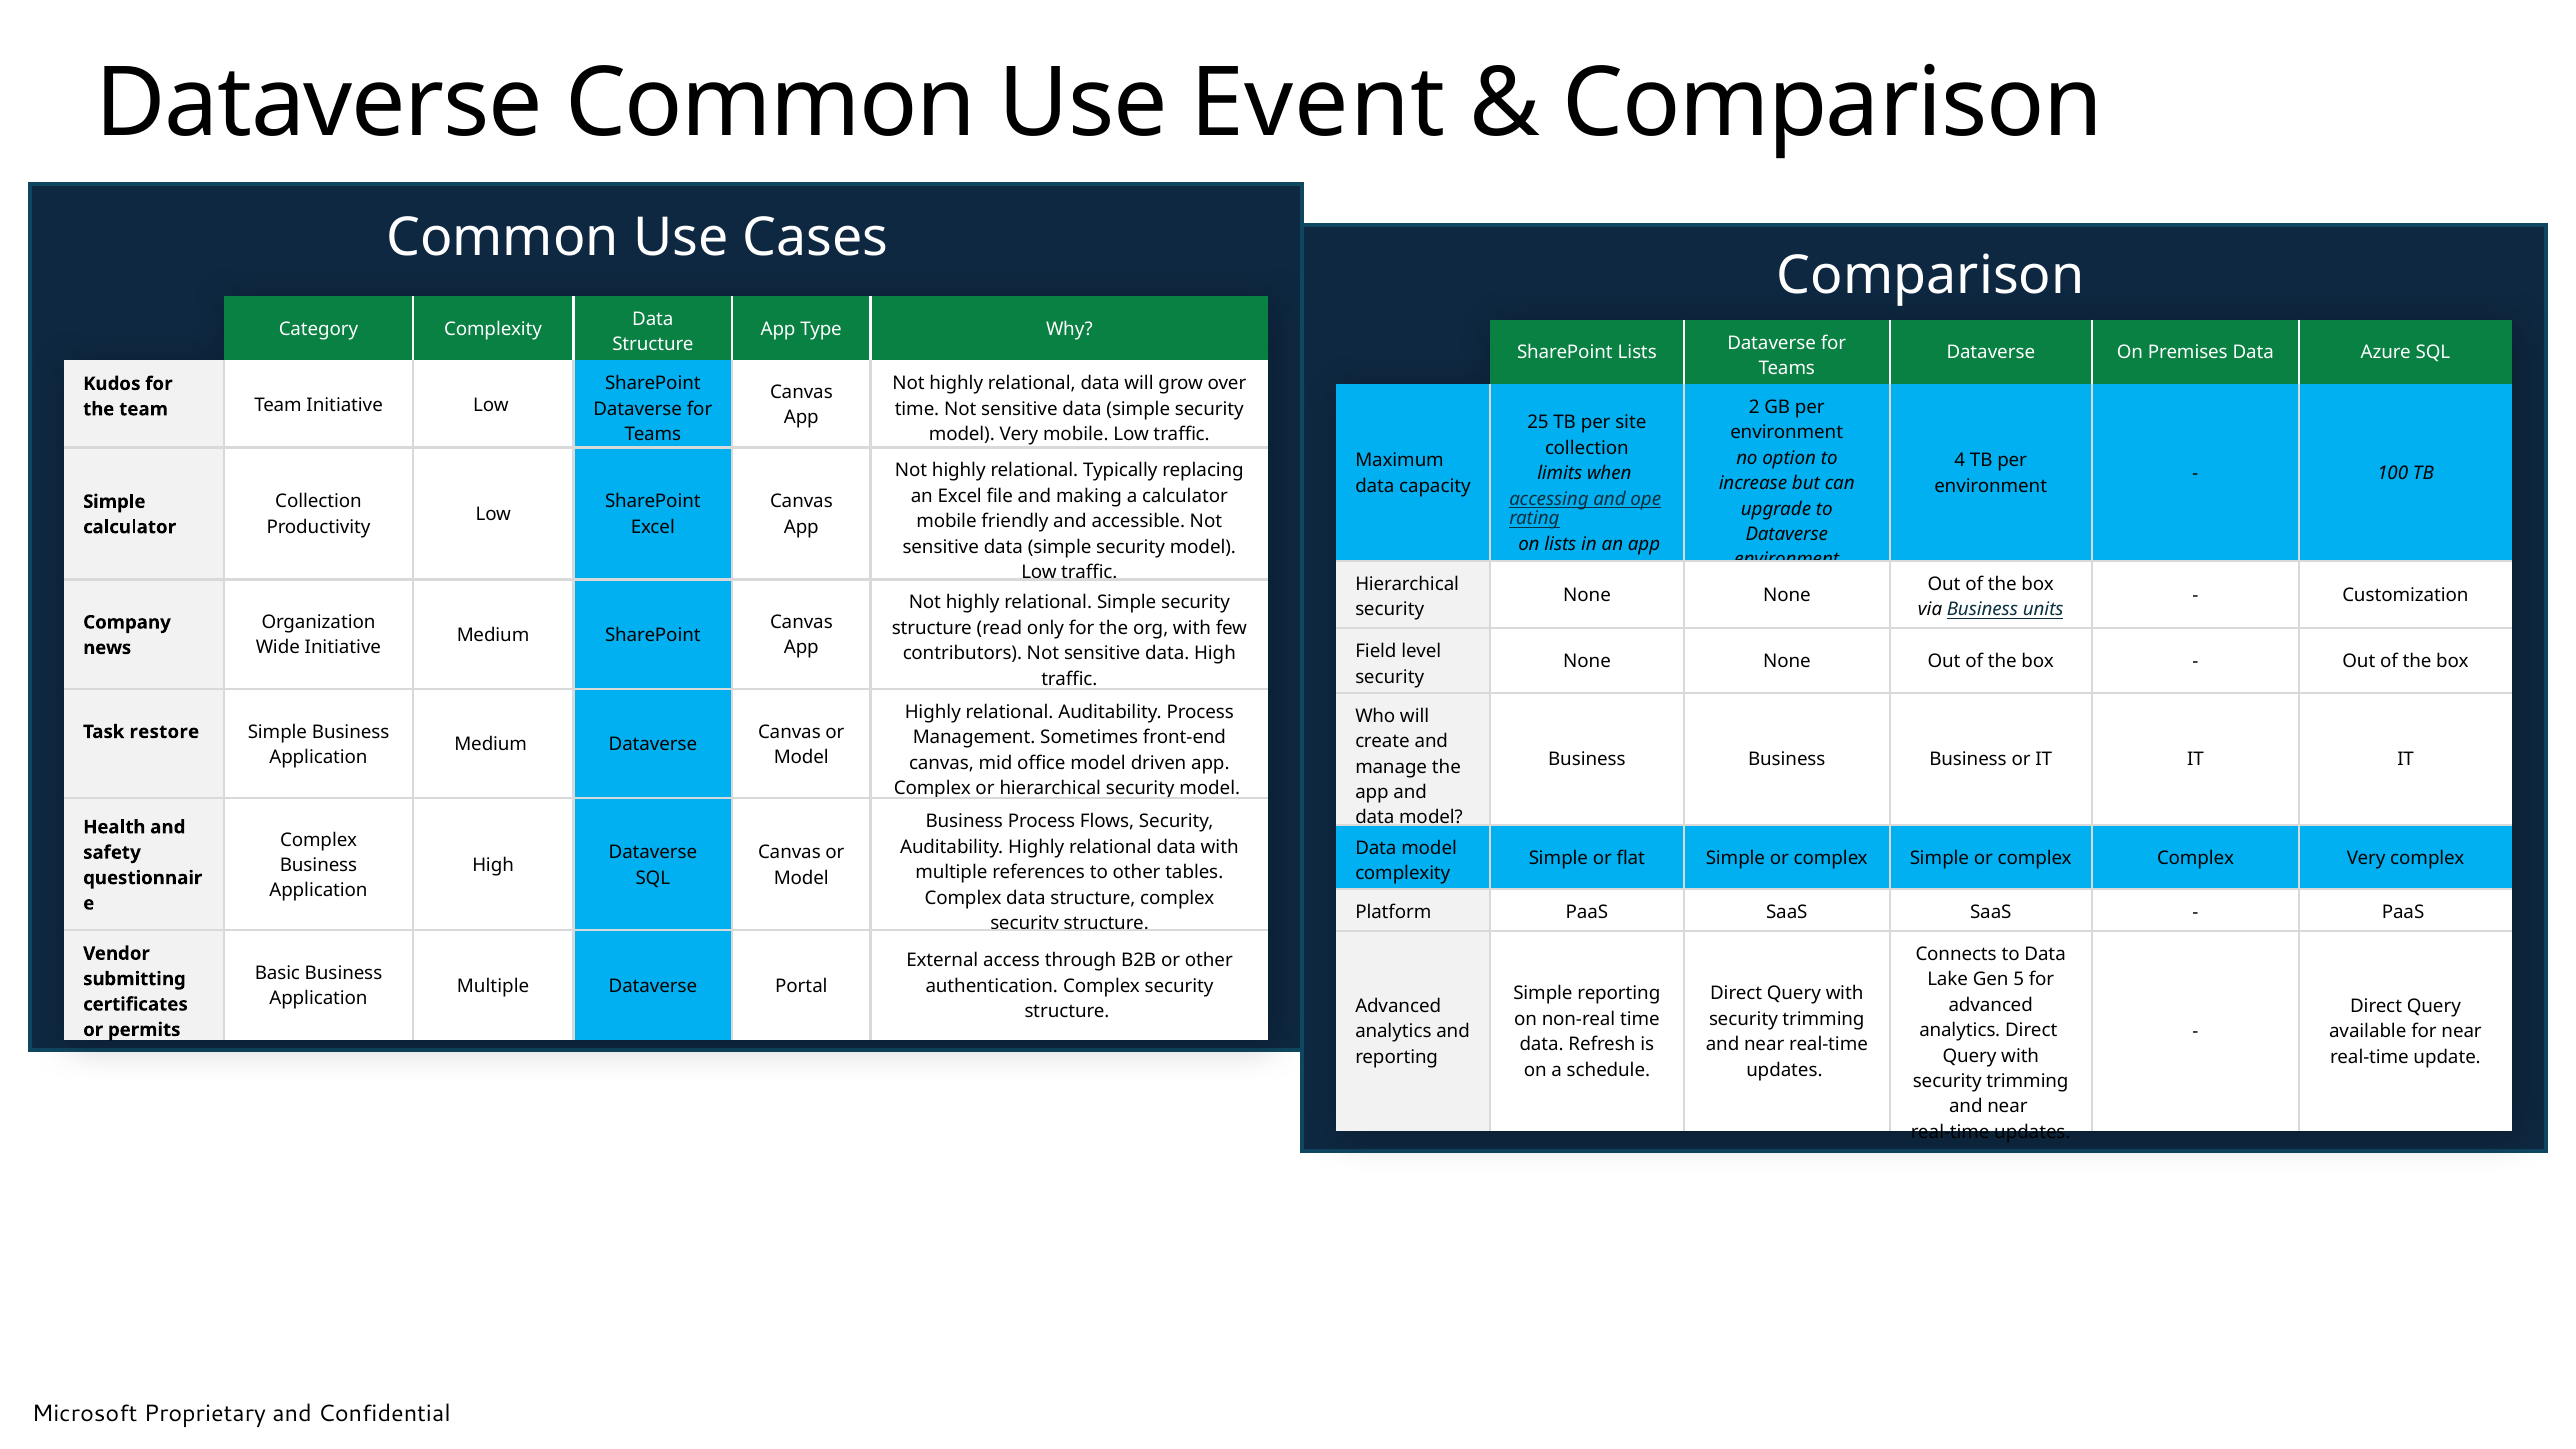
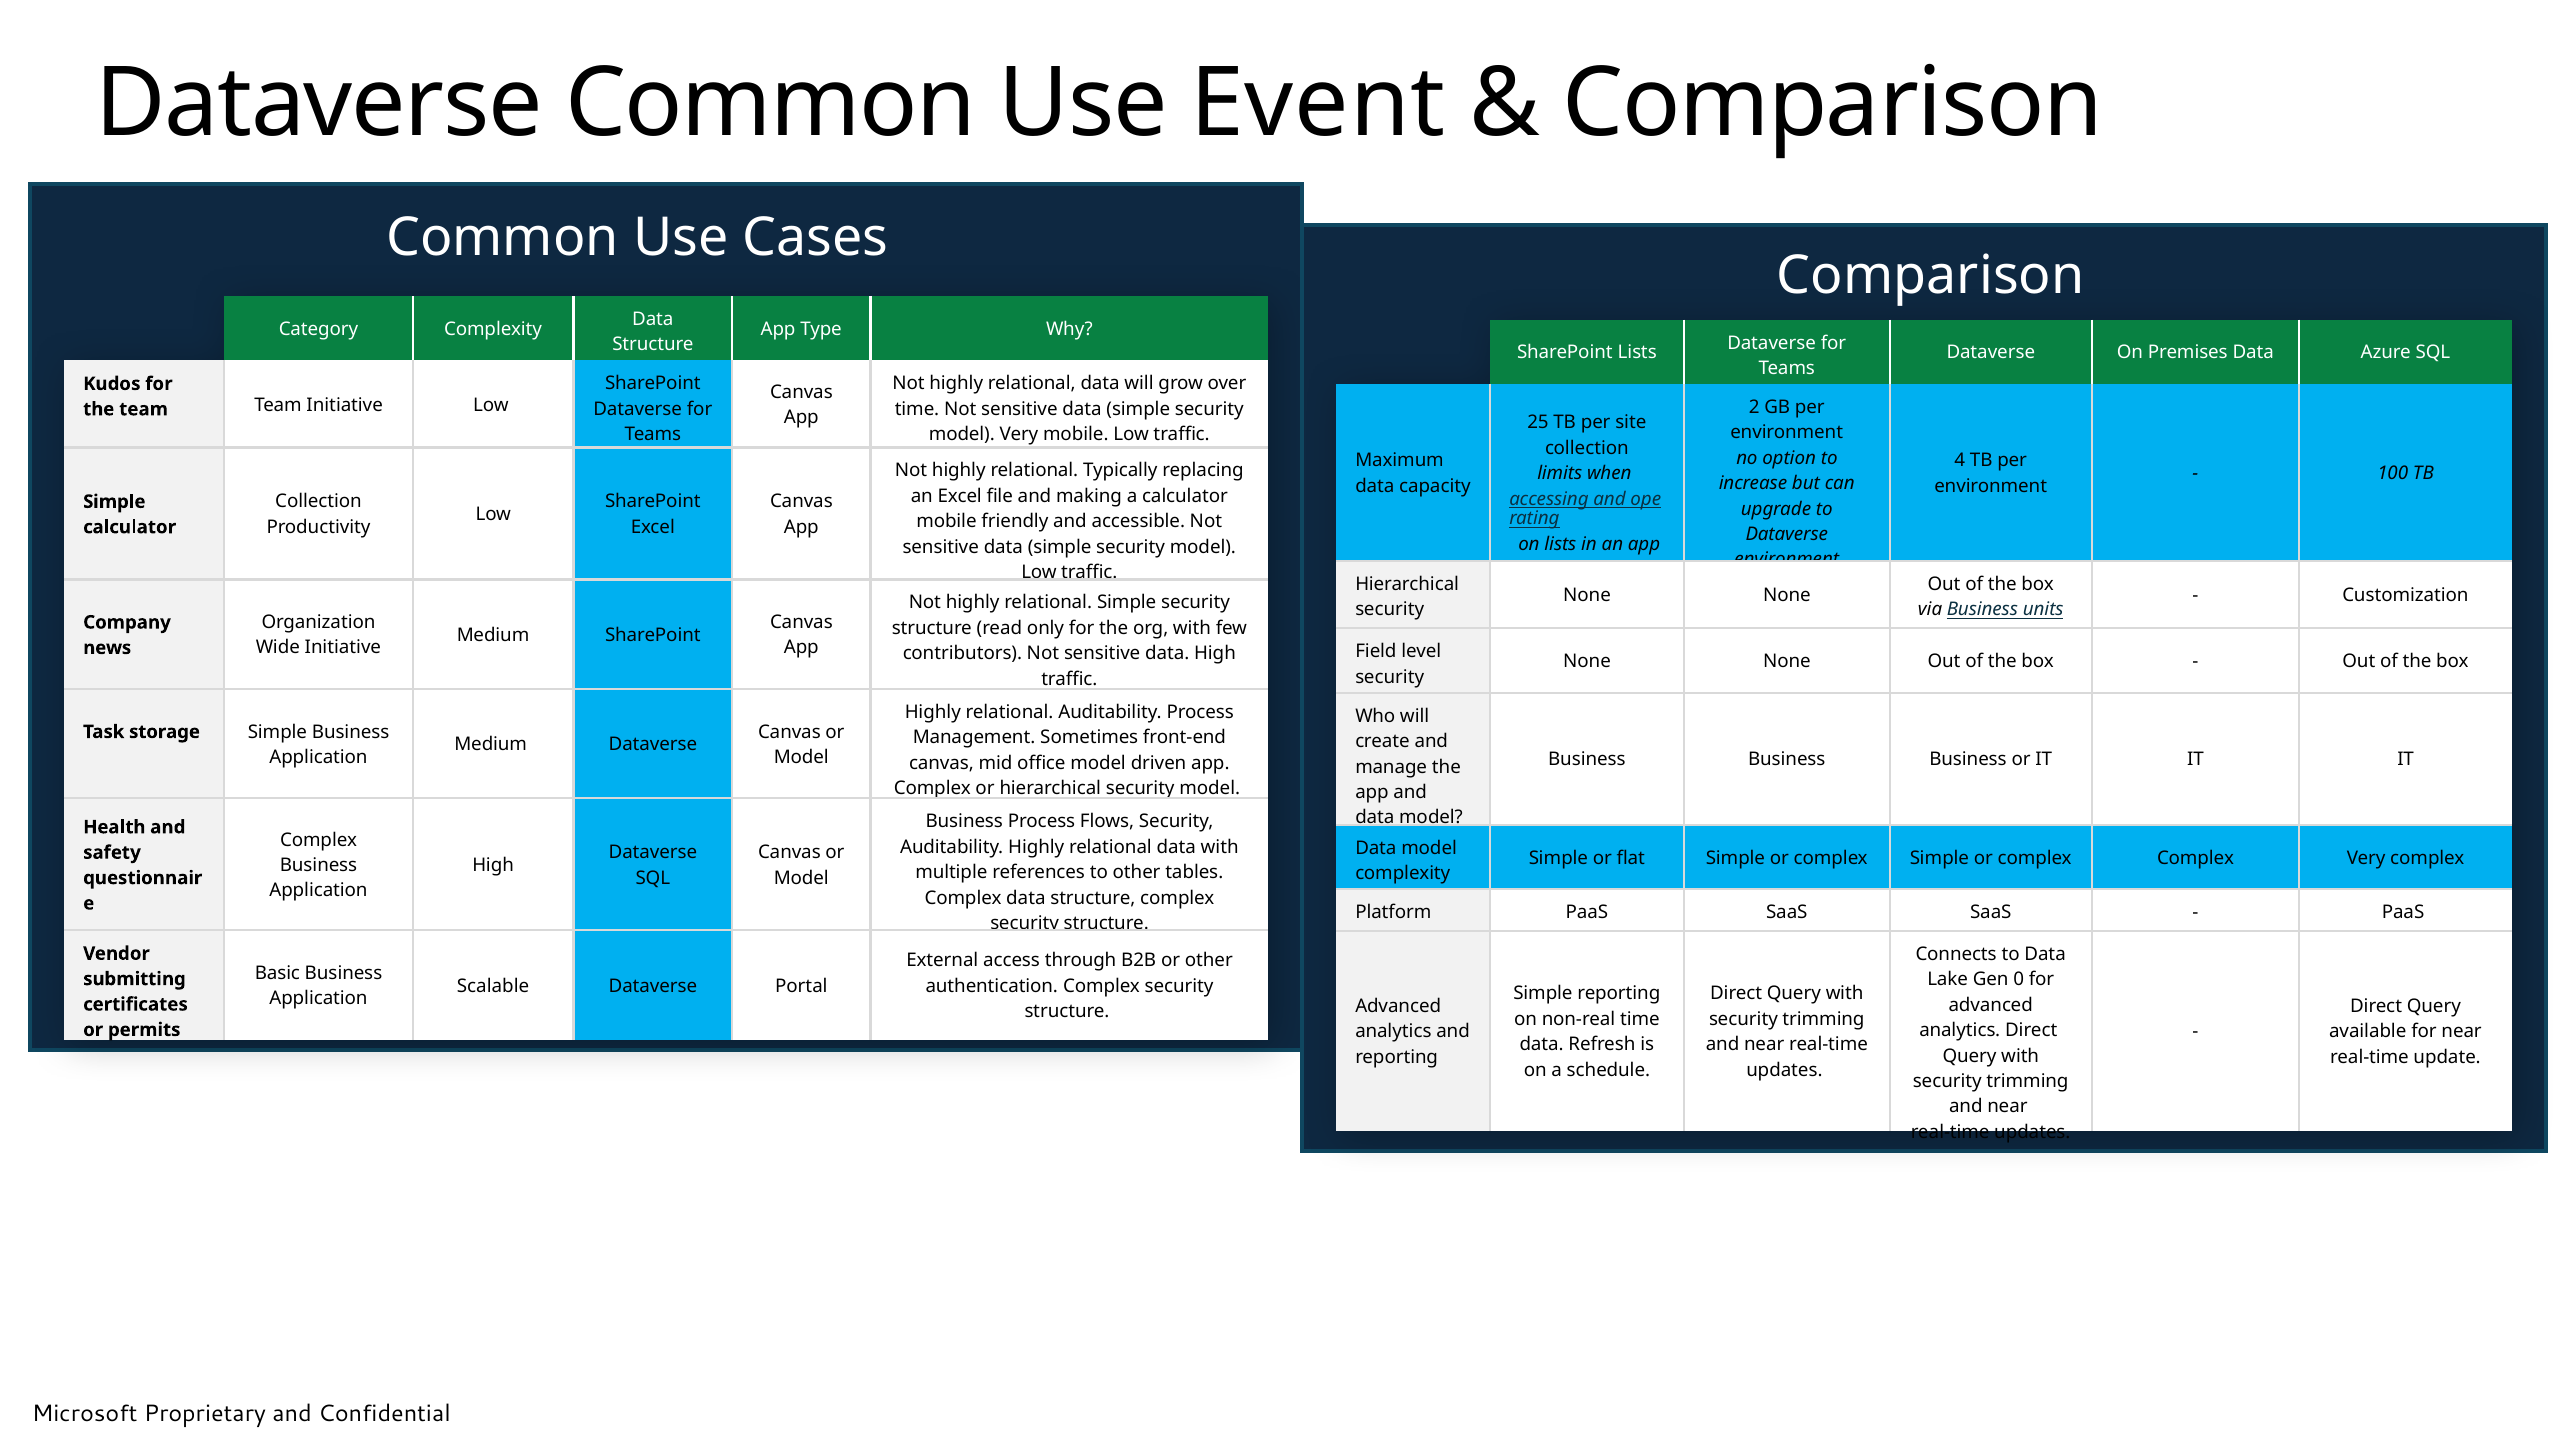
restore: restore -> storage
5: 5 -> 0
Multiple at (493, 986): Multiple -> Scalable
